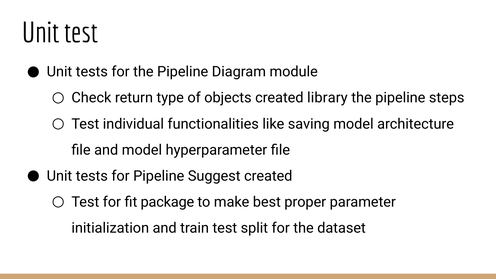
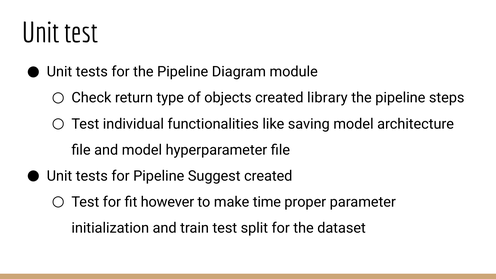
package: package -> however
best: best -> time
